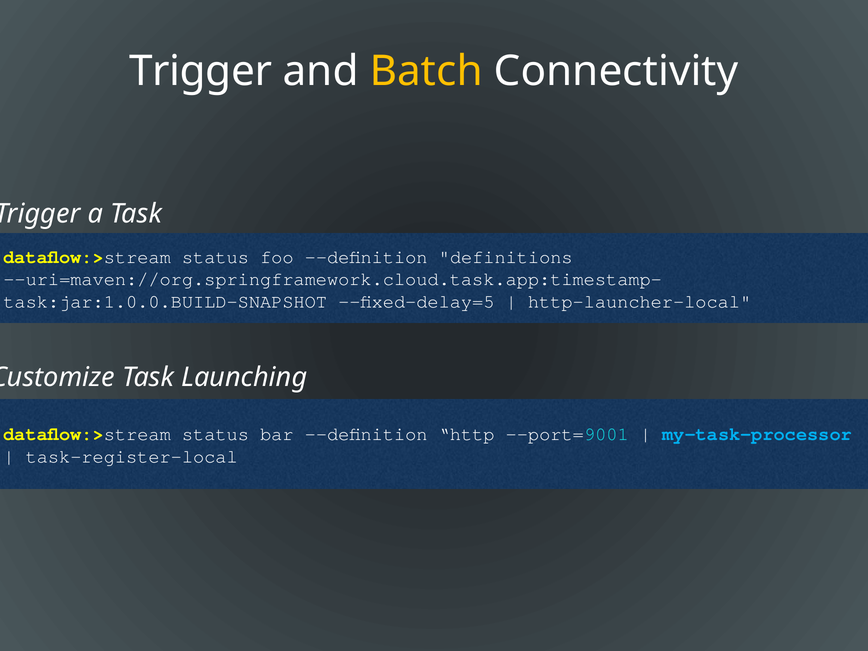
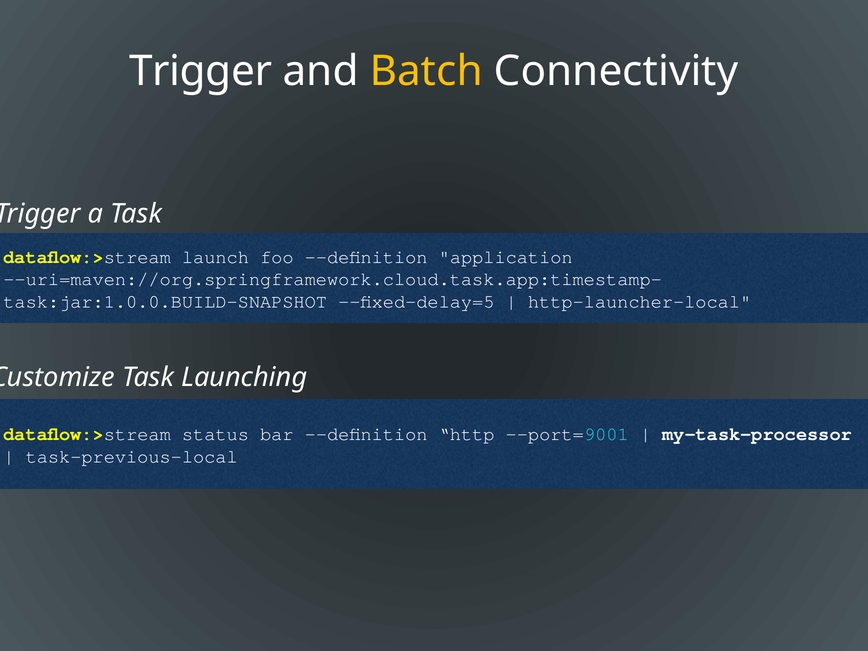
status at (215, 257): status -> launch
definitions: definitions -> application
my-task-processor colour: light blue -> white
task-register-local: task-register-local -> task-previous-local
